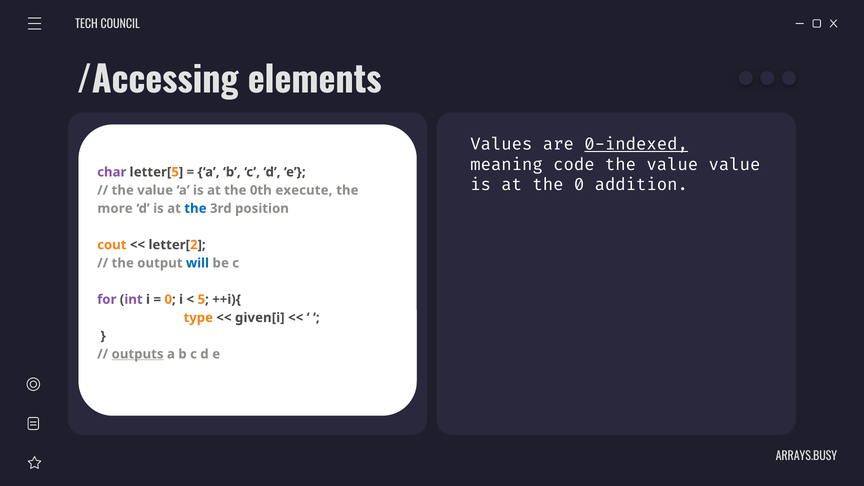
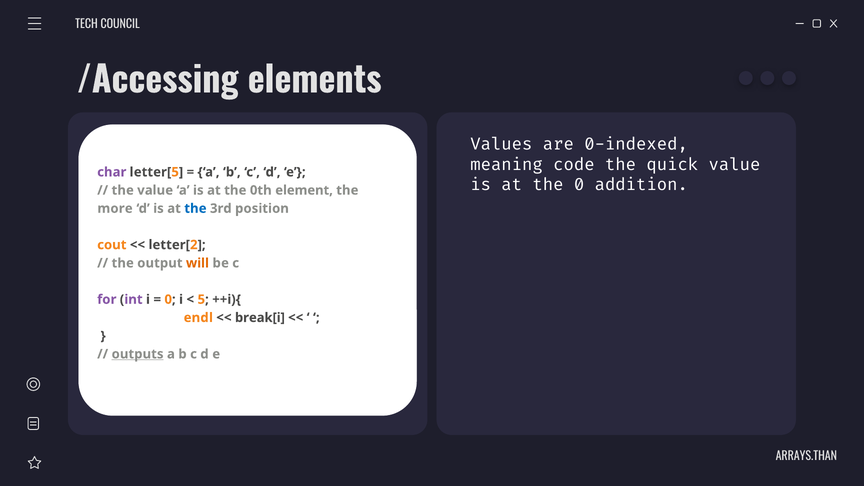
0-indexed underline: present -> none
value at (672, 164): value -> quick
execute: execute -> element
will colour: blue -> orange
type: type -> endl
given[i: given[i -> break[i
ARRAYS.BUSY: ARRAYS.BUSY -> ARRAYS.THAN
